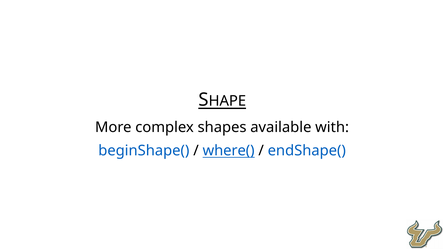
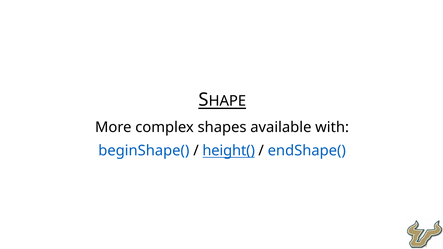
where(: where( -> height(
